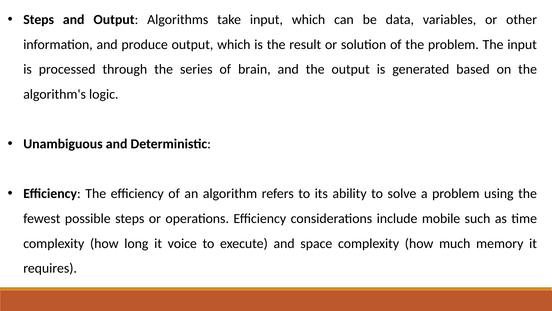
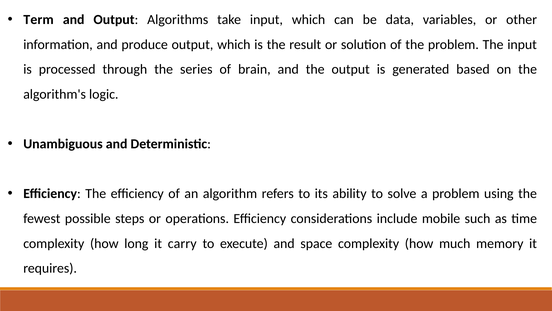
Steps at (39, 20): Steps -> Term
voice: voice -> carry
